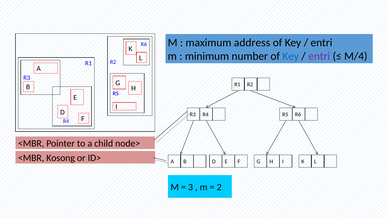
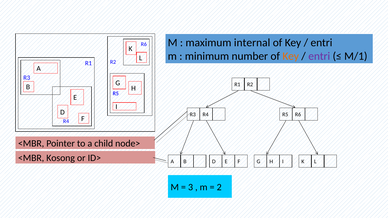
address: address -> internal
Key at (291, 56) colour: blue -> orange
M/4: M/4 -> M/1
